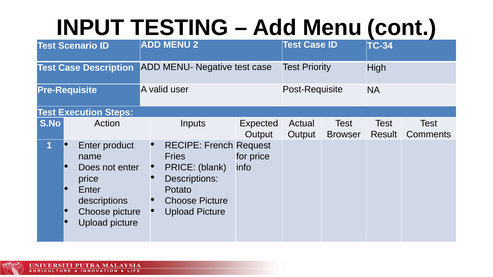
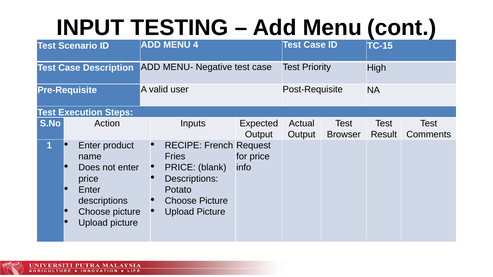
2: 2 -> 4
TC-34: TC-34 -> TC-15
